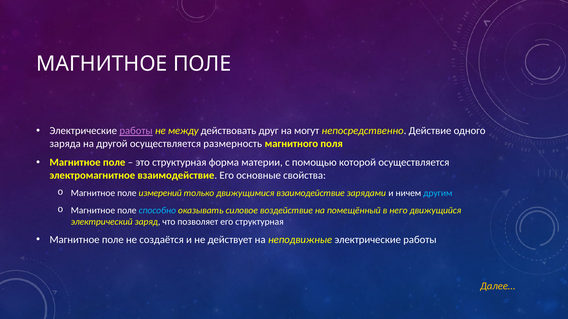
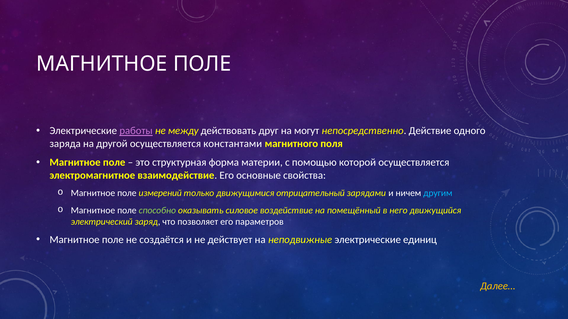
размерность: размерность -> константами
движущимися взаимодействие: взаимодействие -> отрицательный
способно colour: light blue -> light green
его структурная: структурная -> параметров
неподвижные электрические работы: работы -> единиц
